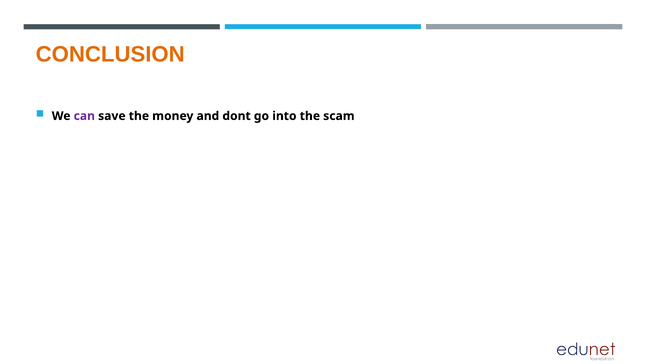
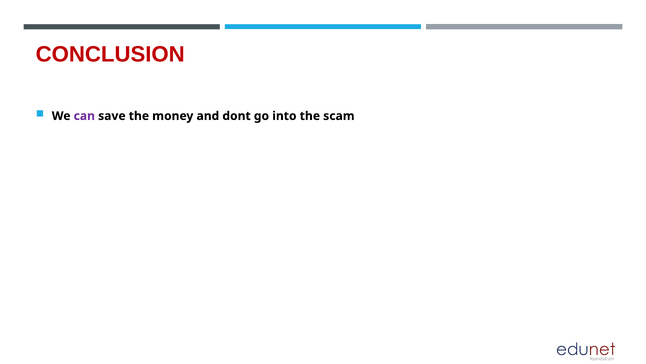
CONCLUSION colour: orange -> red
